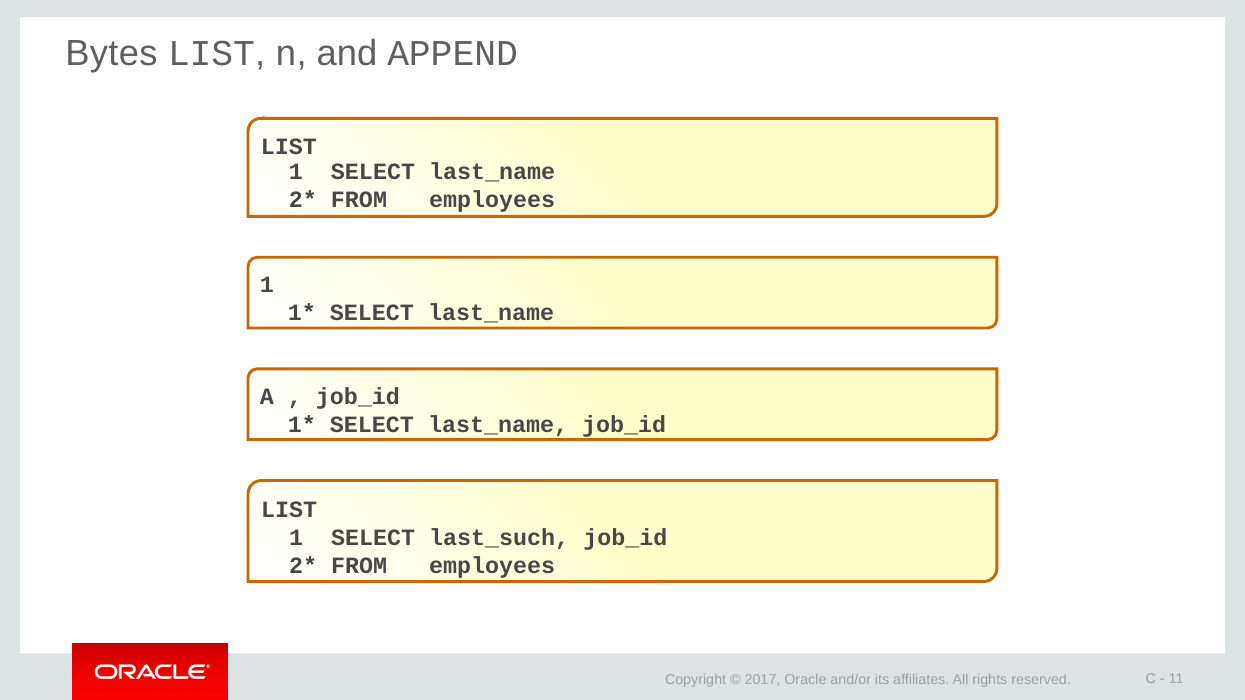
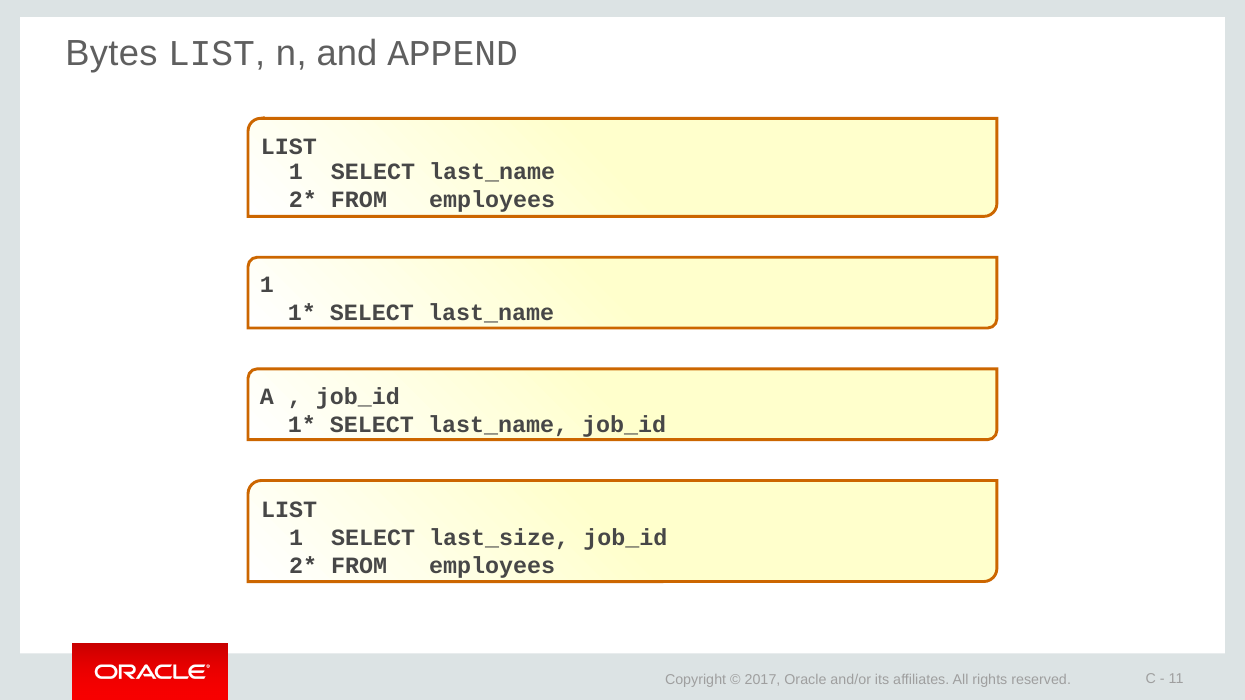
last_such: last_such -> last_size
